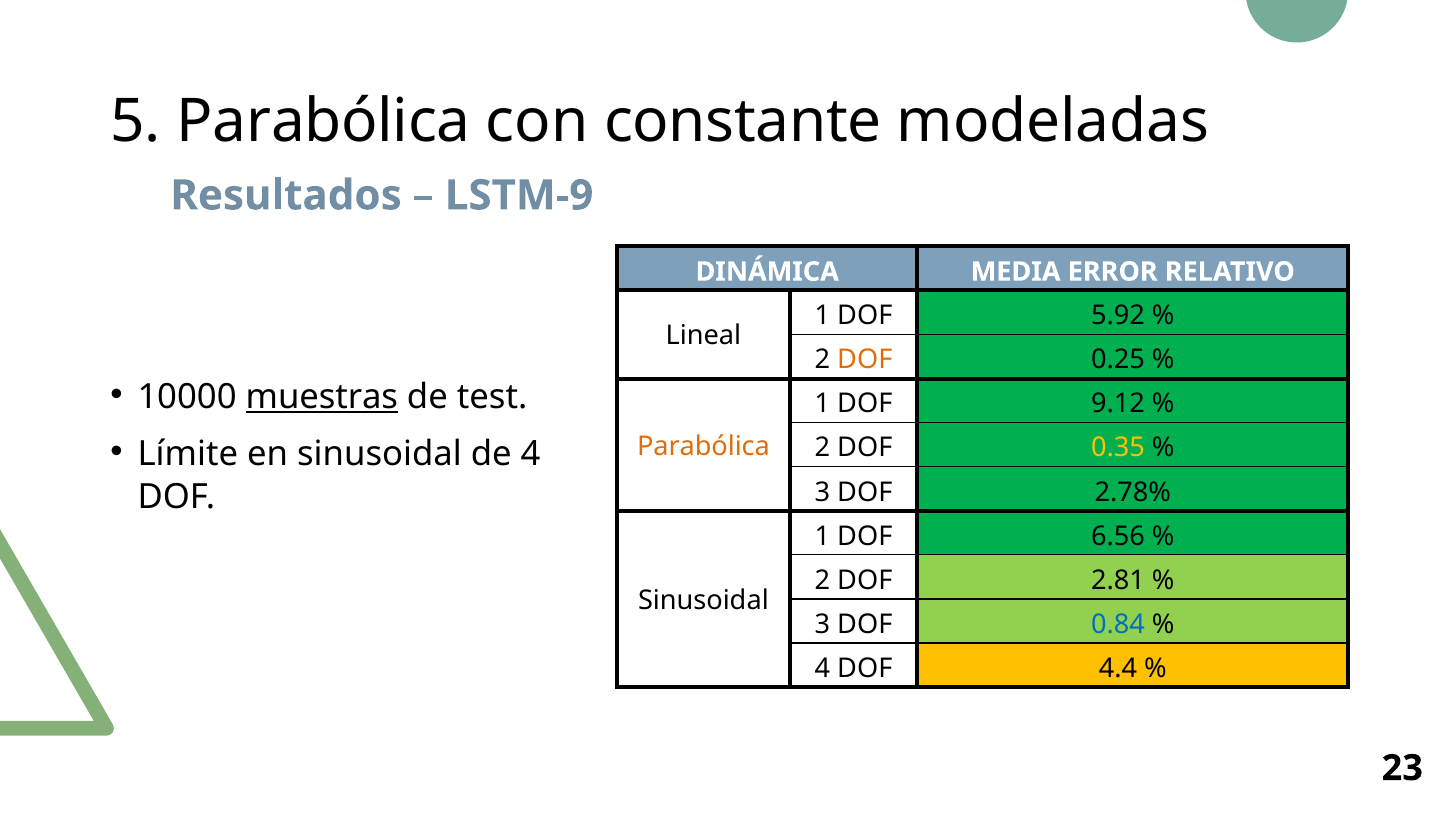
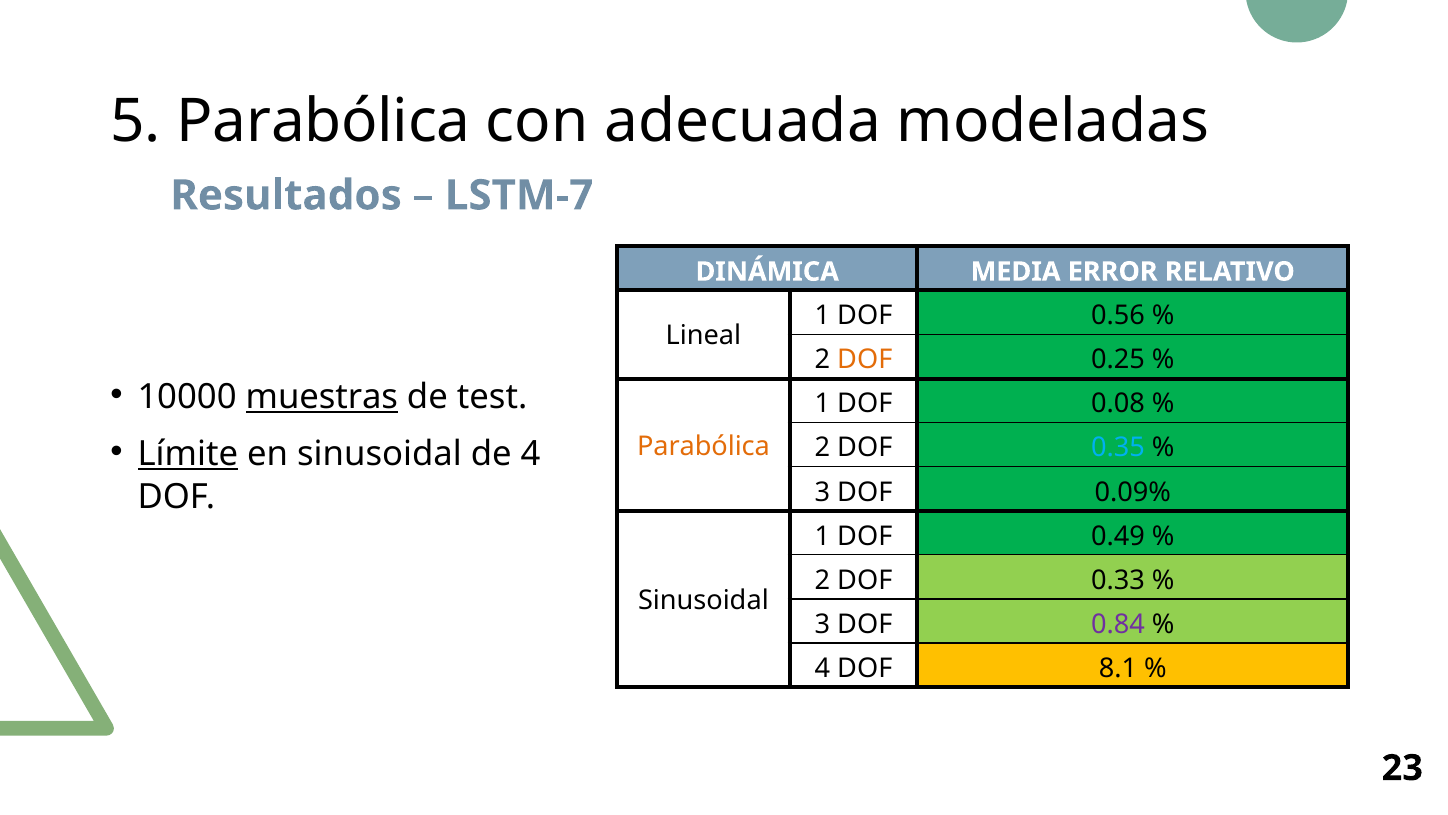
constante: constante -> adecuada
LSTM-9: LSTM-9 -> LSTM-7
5.92: 5.92 -> 0.56
9.12: 9.12 -> 0.08
Límite underline: none -> present
0.35 colour: yellow -> light blue
2.78%: 2.78% -> 0.09%
6.56: 6.56 -> 0.49
2.81: 2.81 -> 0.33
0.84 colour: blue -> purple
4.4: 4.4 -> 8.1
